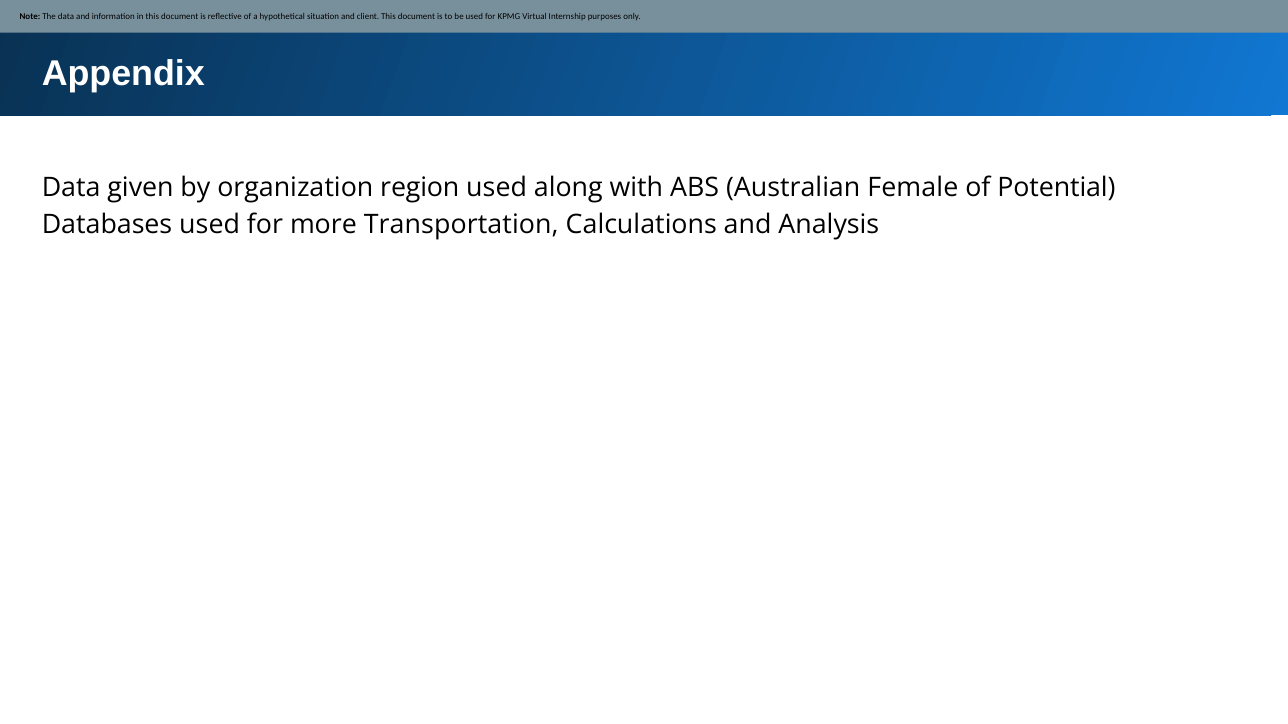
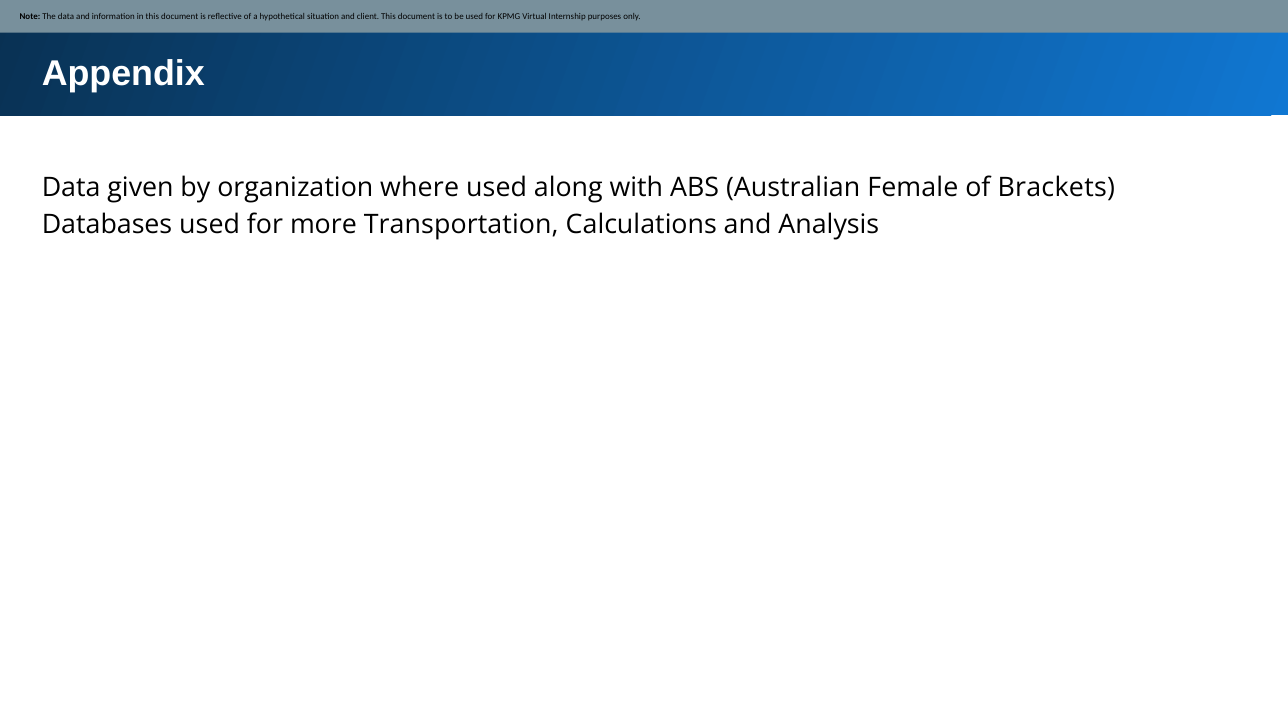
region: region -> where
Potential: Potential -> Brackets
